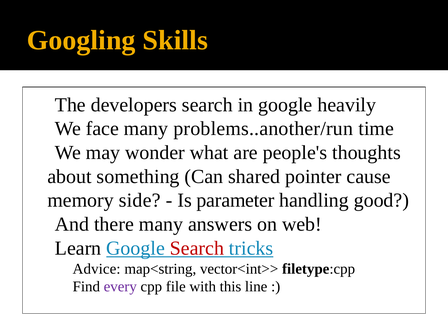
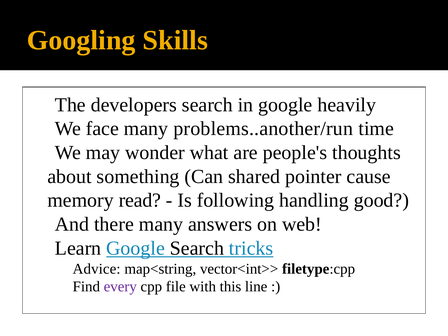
side: side -> read
parameter: parameter -> following
Search at (197, 248) colour: red -> black
